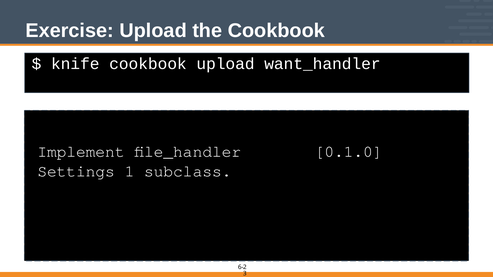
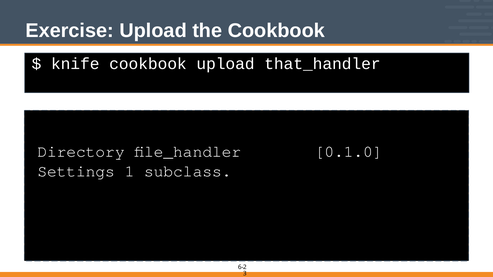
want_handler: want_handler -> that_handler
Implement: Implement -> Directory
